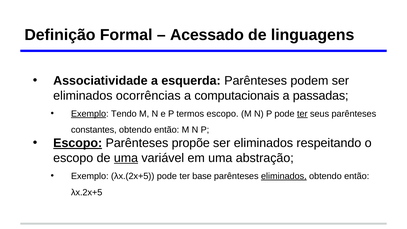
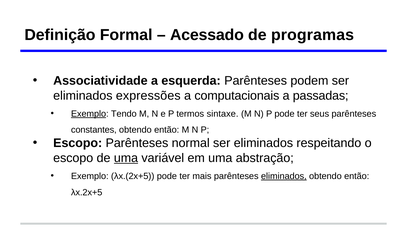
linguagens: linguagens -> programas
ocorrências: ocorrências -> expressões
termos escopo: escopo -> sintaxe
ter at (302, 114) underline: present -> none
Escopo at (78, 143) underline: present -> none
propõe: propõe -> normal
base: base -> mais
